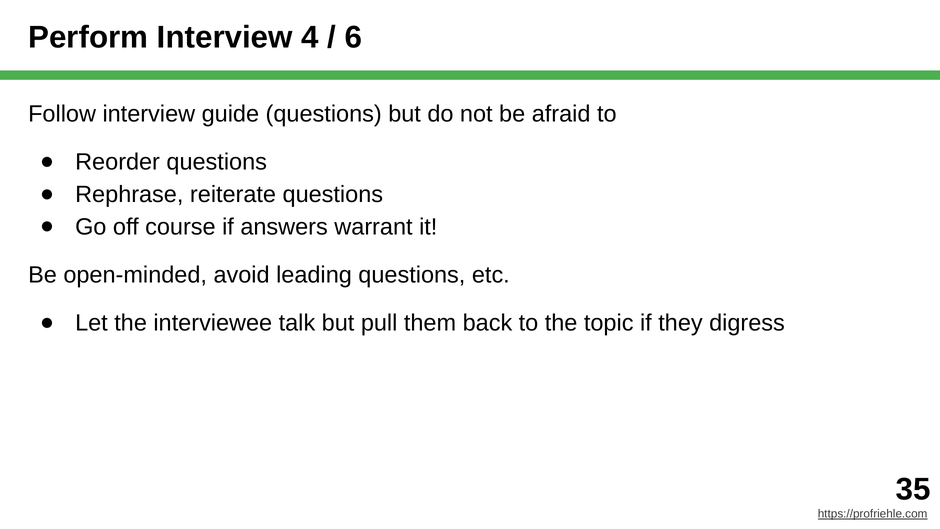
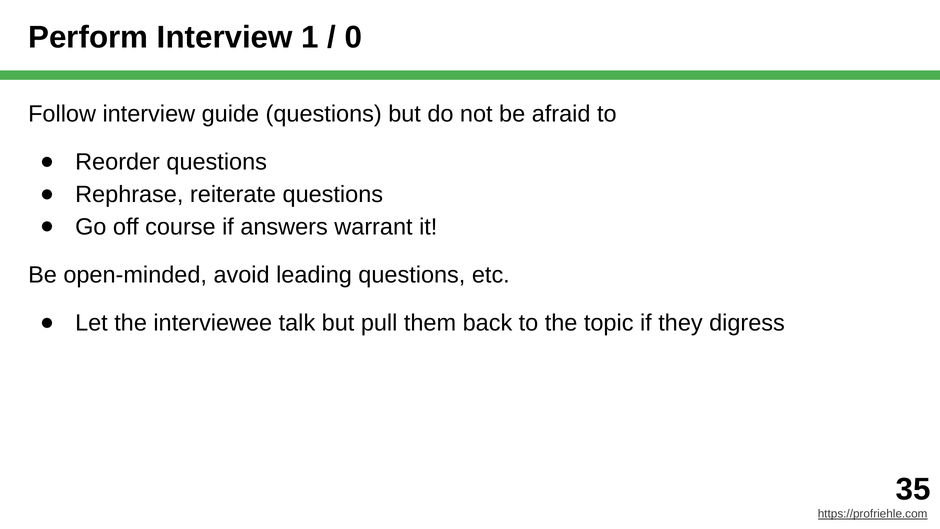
4: 4 -> 1
6: 6 -> 0
